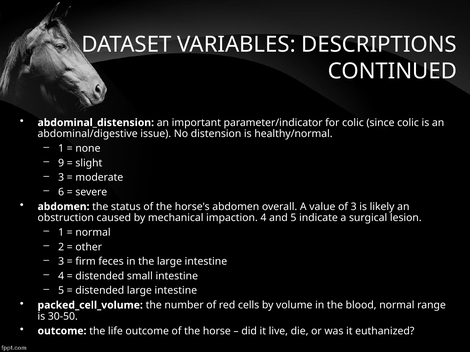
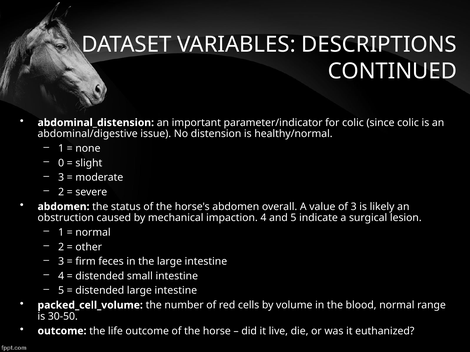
9: 9 -> 0
6 at (61, 192): 6 -> 2
